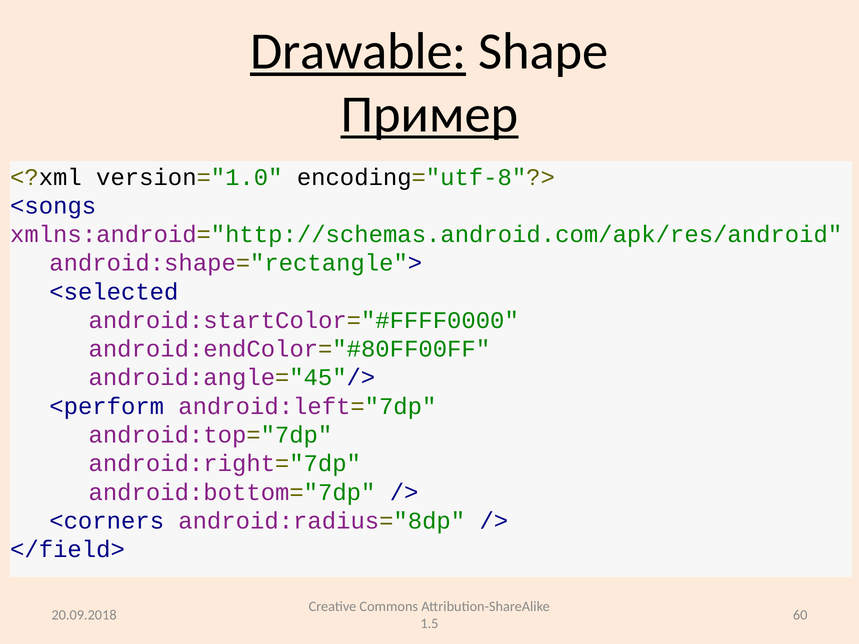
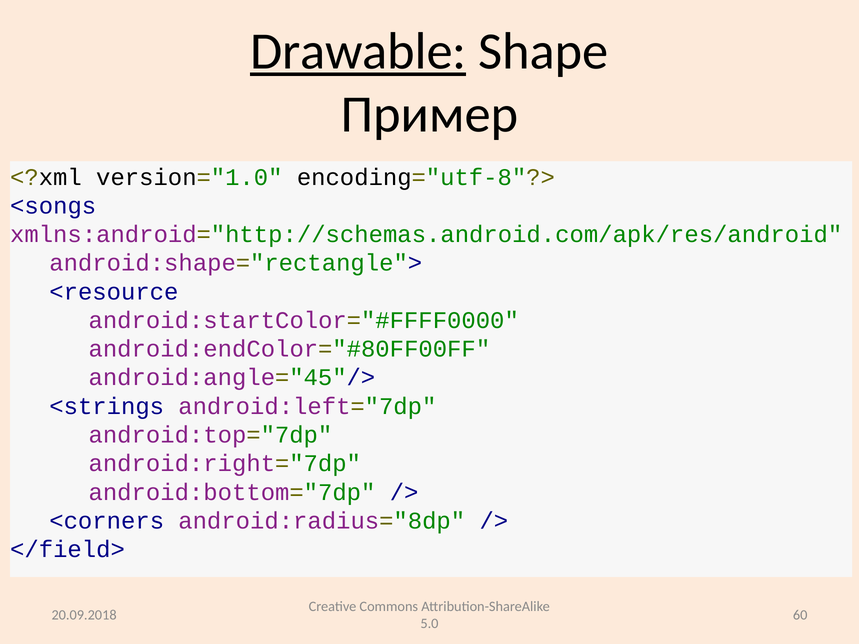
Пример underline: present -> none
<selected: <selected -> <resource
<perform: <perform -> <strings
1.5: 1.5 -> 5.0
